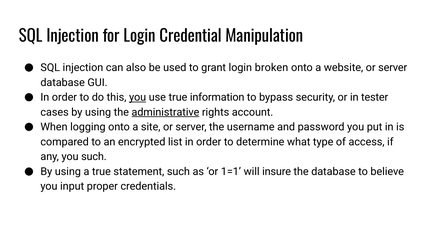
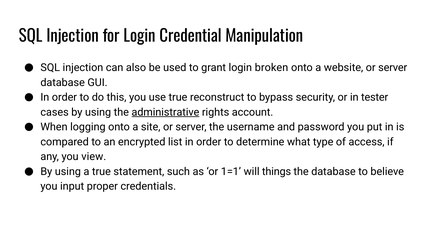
you at (138, 97) underline: present -> none
information: information -> reconstruct
you such: such -> view
insure: insure -> things
